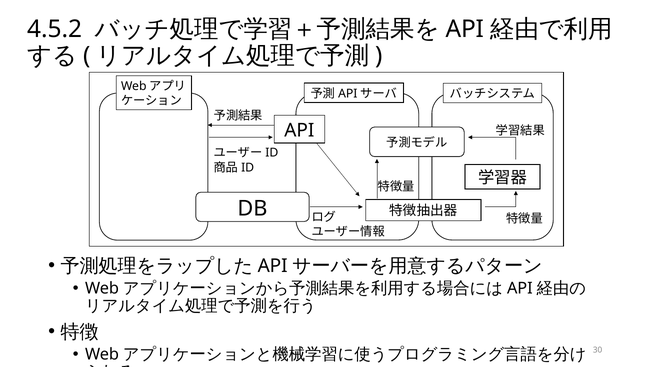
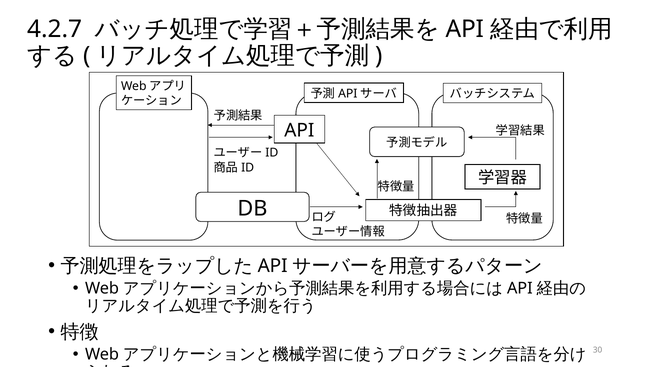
4.5.2: 4.5.2 -> 4.2.7
